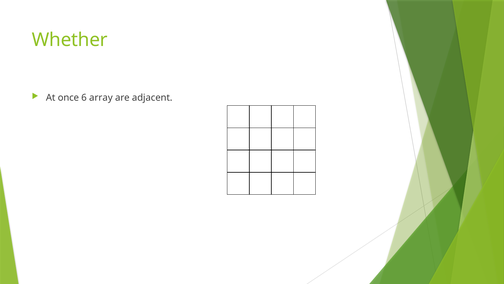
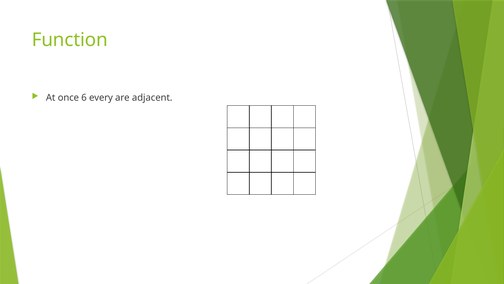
Whether: Whether -> Function
array: array -> every
